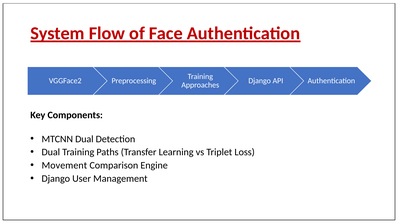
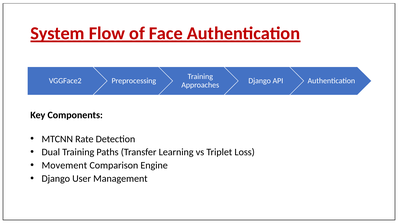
MTCNN Dual: Dual -> Rate
